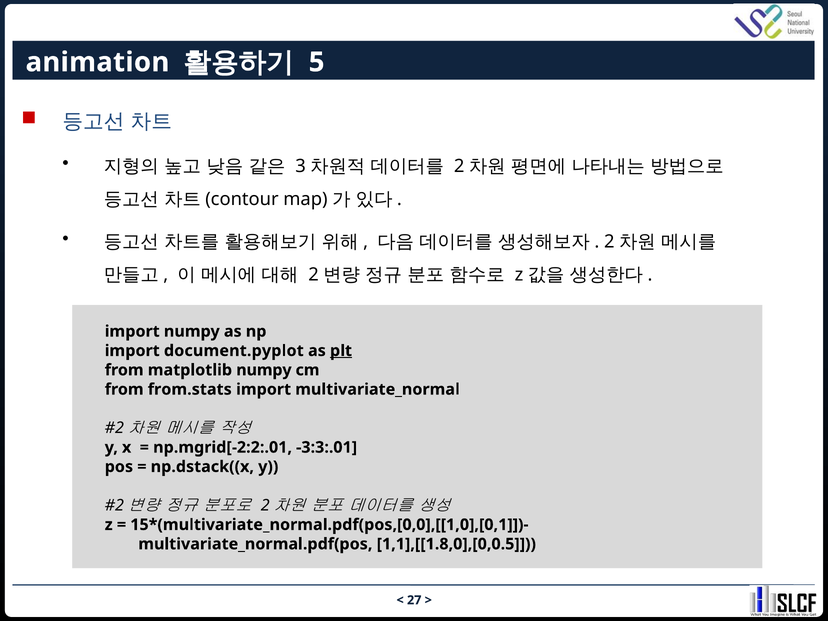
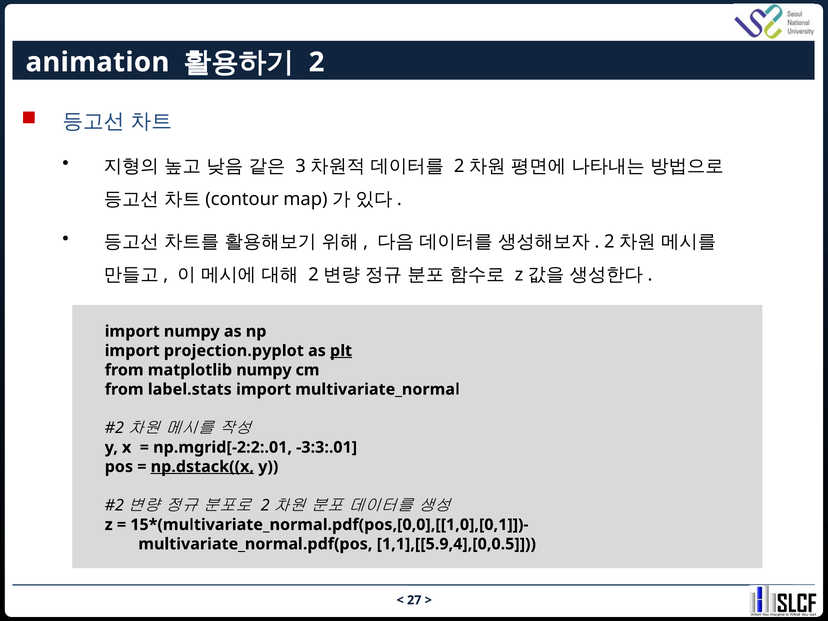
5: 5 -> 2
document.pyplot: document.pyplot -> projection.pyplot
from.stats: from.stats -> label.stats
np.dstack((x underline: none -> present
1,1],[[1.8,0],[0,0.5: 1,1],[[1.8,0],[0,0.5 -> 1,1],[[5.9,4],[0,0.5
